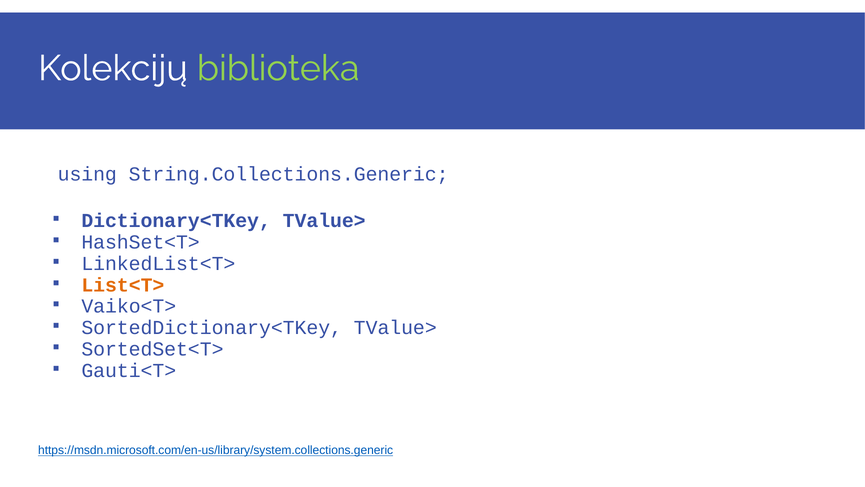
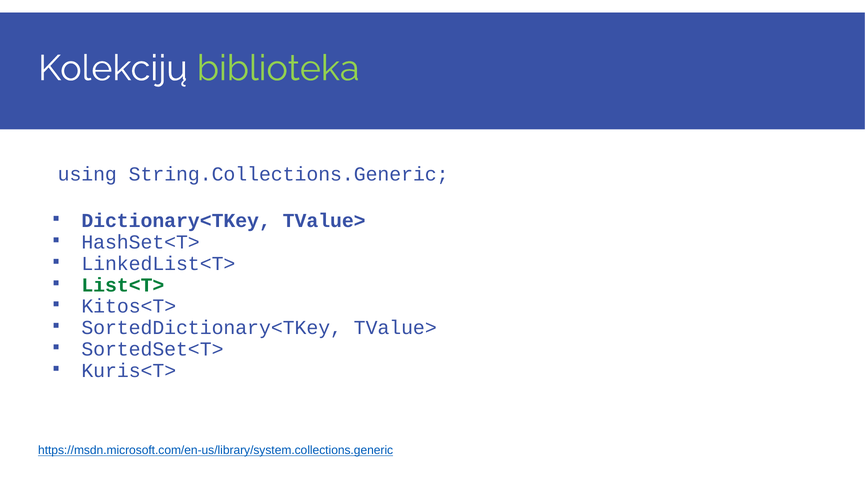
List<T> colour: orange -> green
Vaiko<T>: Vaiko<T> -> Kitos<T>
Gauti<T>: Gauti<T> -> Kuris<T>
